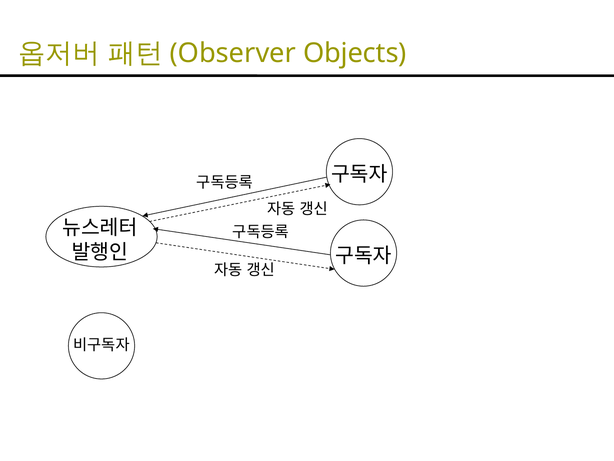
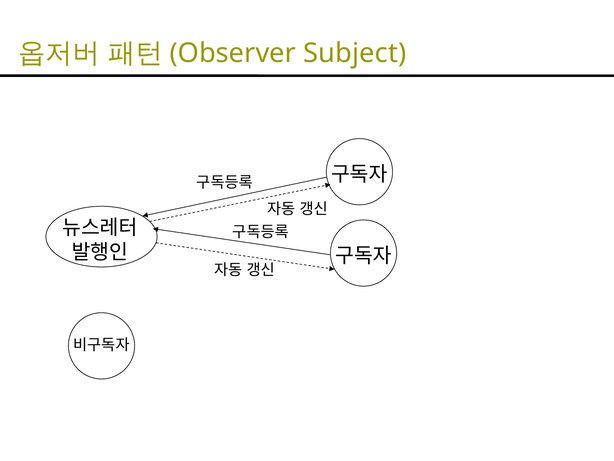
Objects: Objects -> Subject
